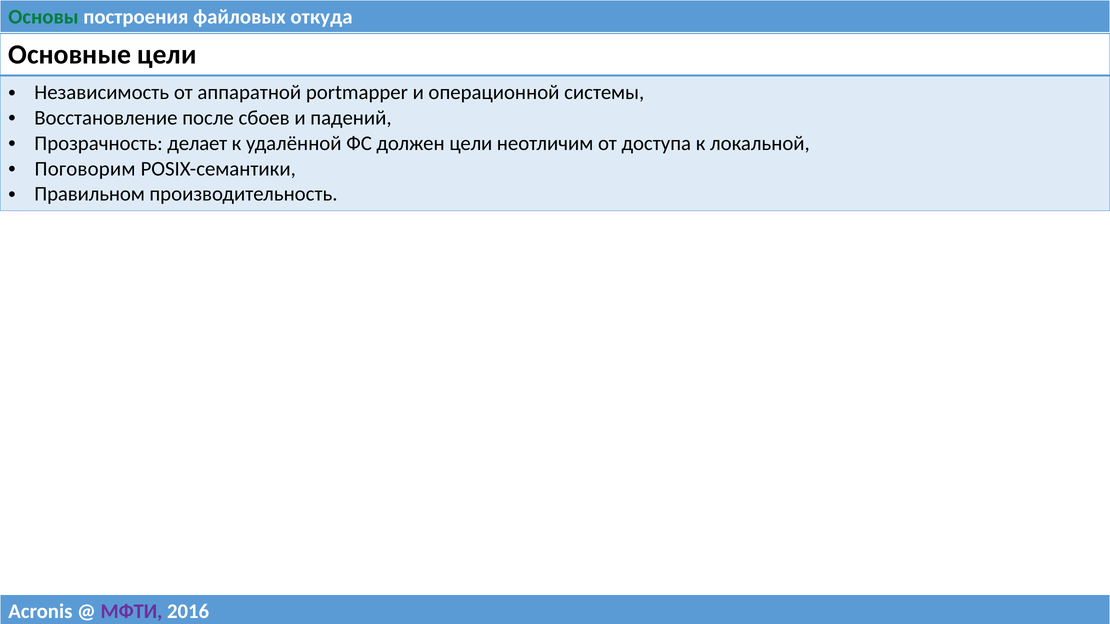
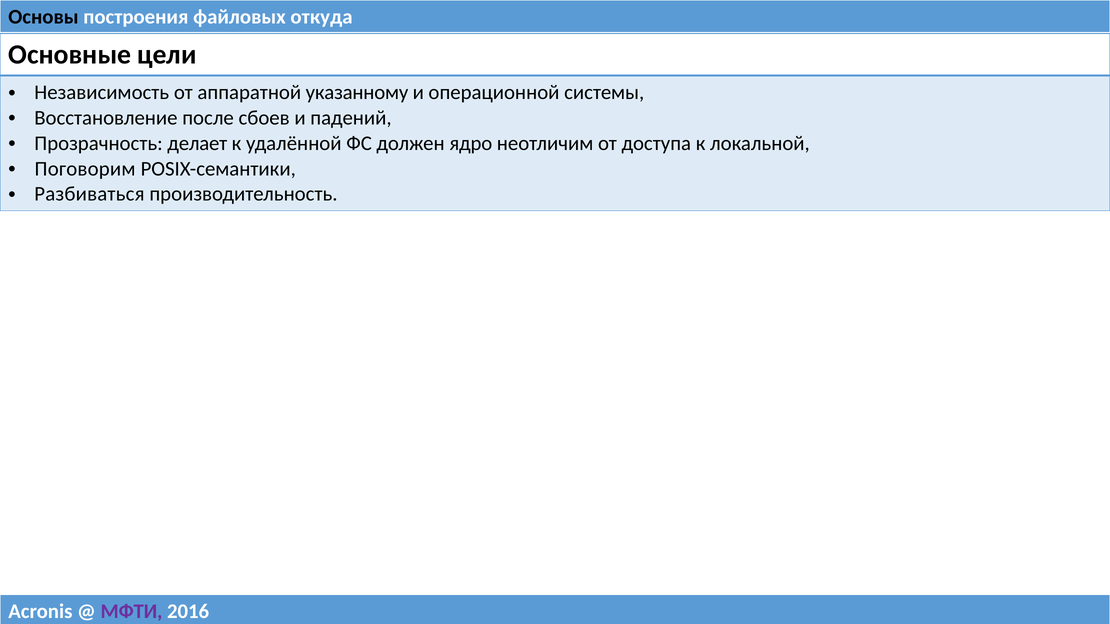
Основы colour: green -> black
portmapper: portmapper -> указанному
должен цели: цели -> ядро
Правильном: Правильном -> Разбиваться
